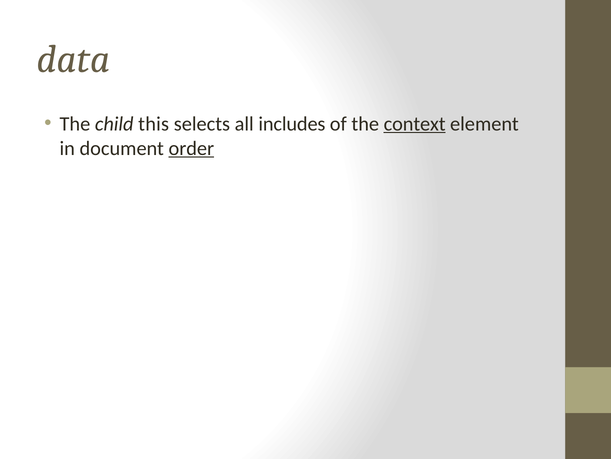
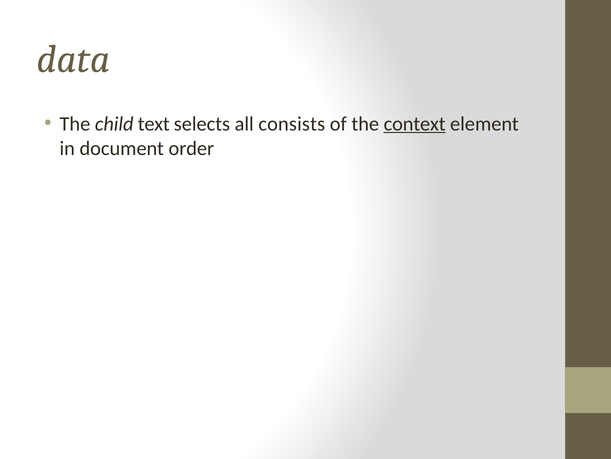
this: this -> text
includes: includes -> consists
order underline: present -> none
